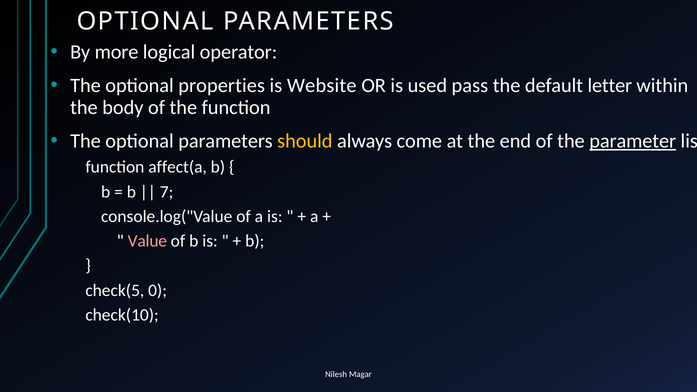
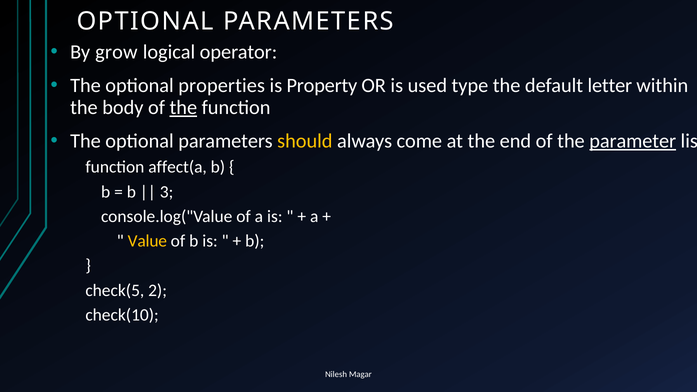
more: more -> grow
Website: Website -> Property
pass: pass -> type
the at (183, 108) underline: none -> present
7: 7 -> 3
Value colour: pink -> yellow
0: 0 -> 2
